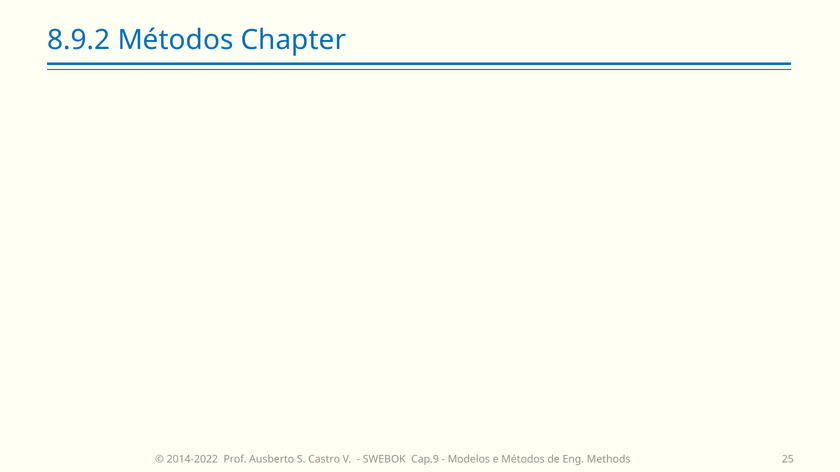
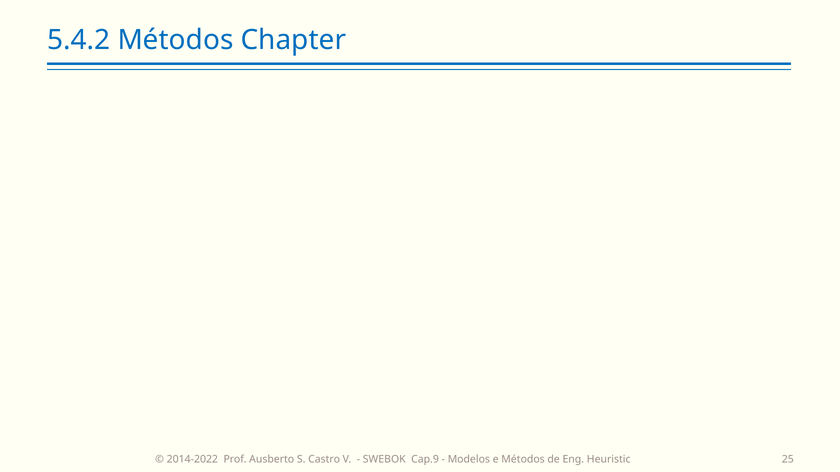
8.9.2: 8.9.2 -> 5.4.2
Methods: Methods -> Heuristic
